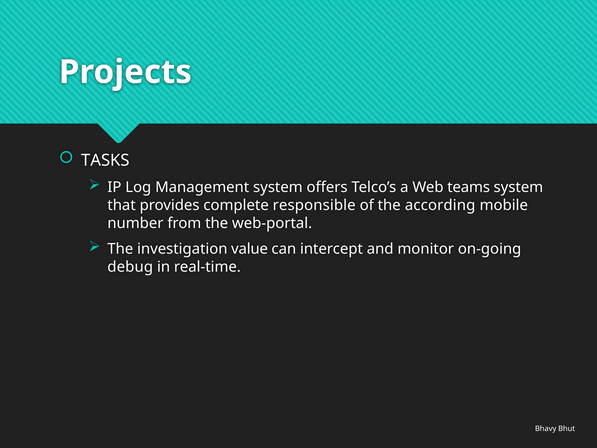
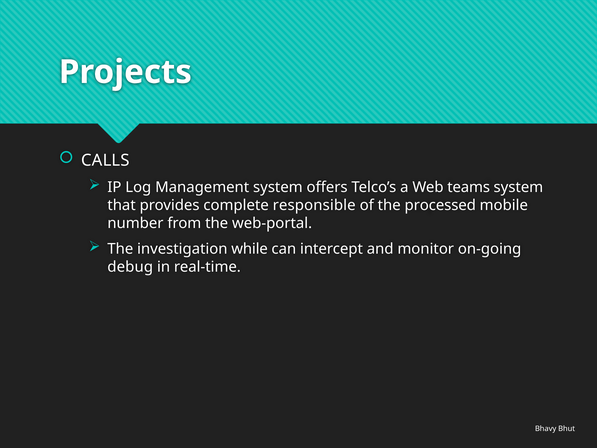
TASKS: TASKS -> CALLS
according: according -> processed
value: value -> while
